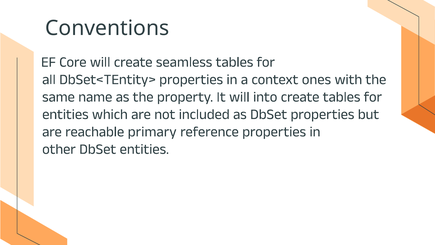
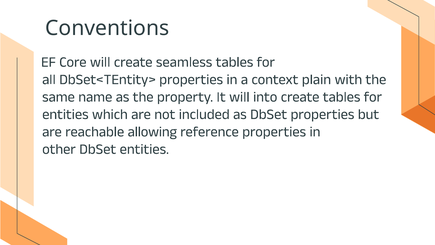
ones: ones -> plain
primary: primary -> allowing
